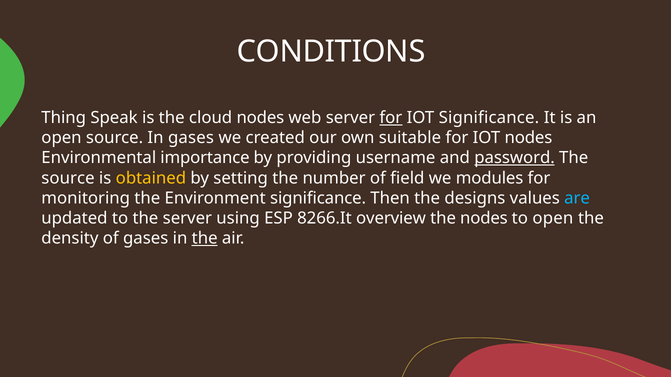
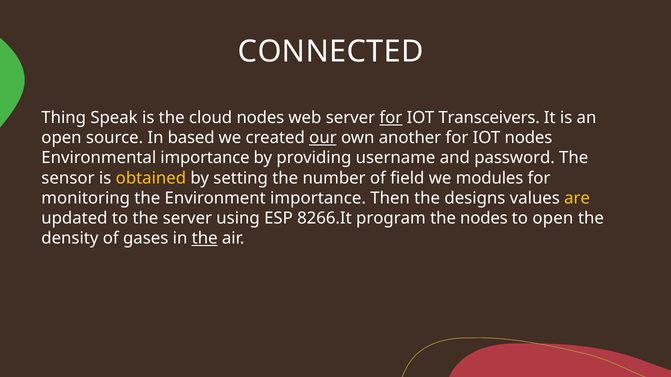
CONDITIONS: CONDITIONS -> CONNECTED
IOT Significance: Significance -> Transceivers
In gases: gases -> based
our underline: none -> present
suitable: suitable -> another
password underline: present -> none
source at (68, 178): source -> sensor
Environment significance: significance -> importance
are colour: light blue -> yellow
overview: overview -> program
